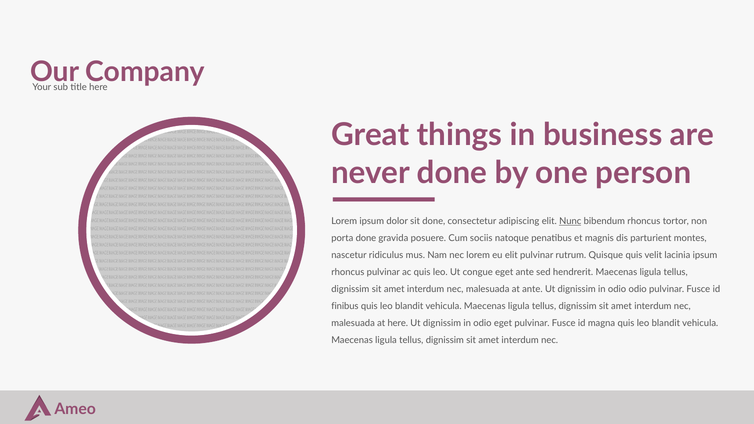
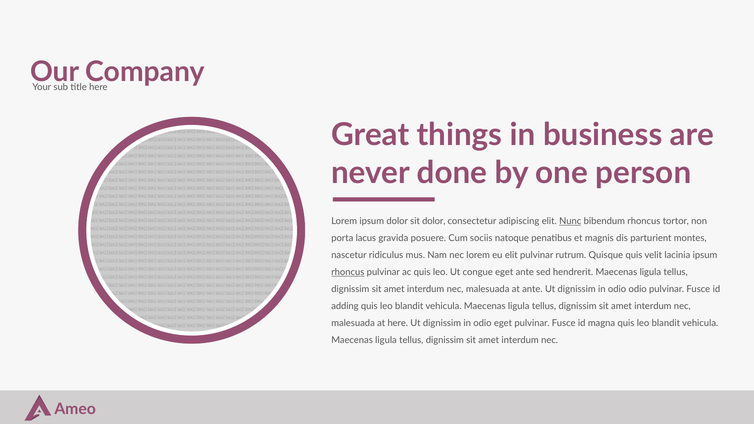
sit done: done -> dolor
porta done: done -> lacus
rhoncus at (348, 272) underline: none -> present
finibus: finibus -> adding
